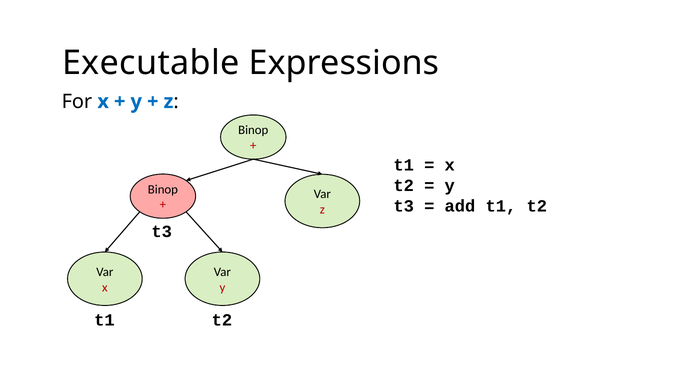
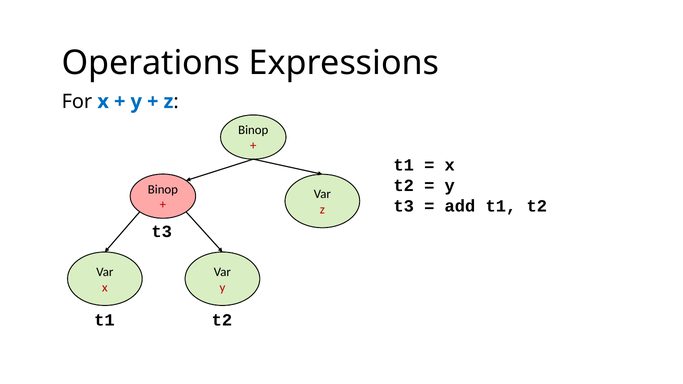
Executable: Executable -> Operations
